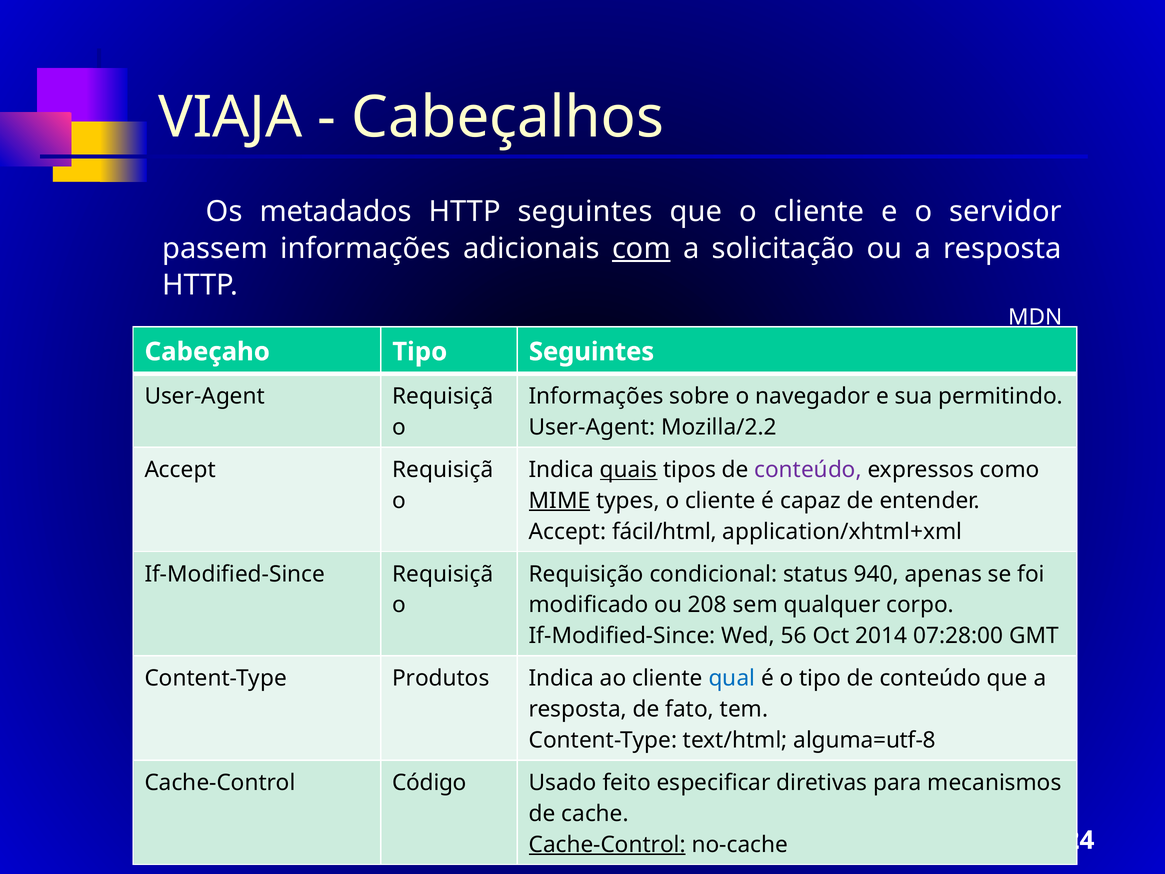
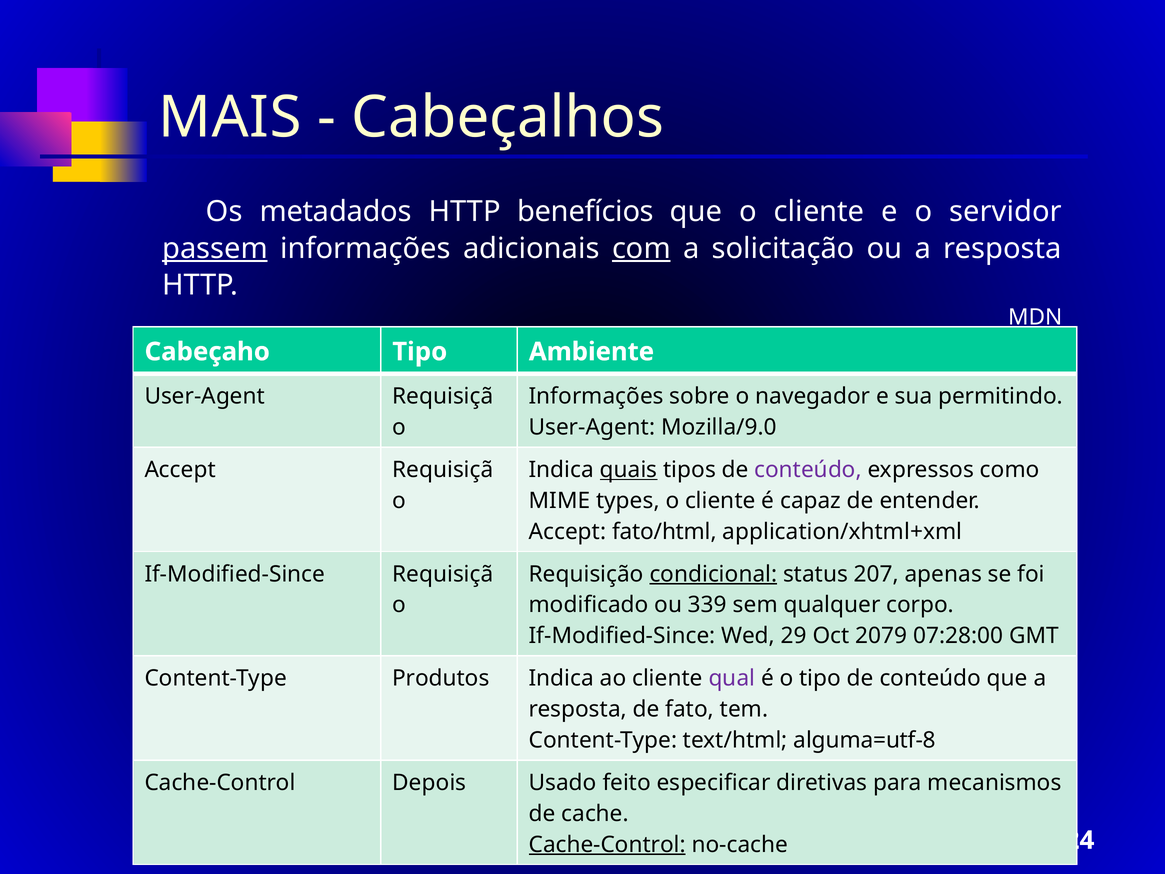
VIAJA: VIAJA -> MAIS
HTTP seguintes: seguintes -> benefícios
passem underline: none -> present
Tipo Seguintes: Seguintes -> Ambiente
Mozilla/2.2: Mozilla/2.2 -> Mozilla/9.0
MIME underline: present -> none
fácil/html: fácil/html -> fato/html
condicional underline: none -> present
940: 940 -> 207
208: 208 -> 339
56: 56 -> 29
2014: 2014 -> 2079
qual colour: blue -> purple
Código: Código -> Depois
